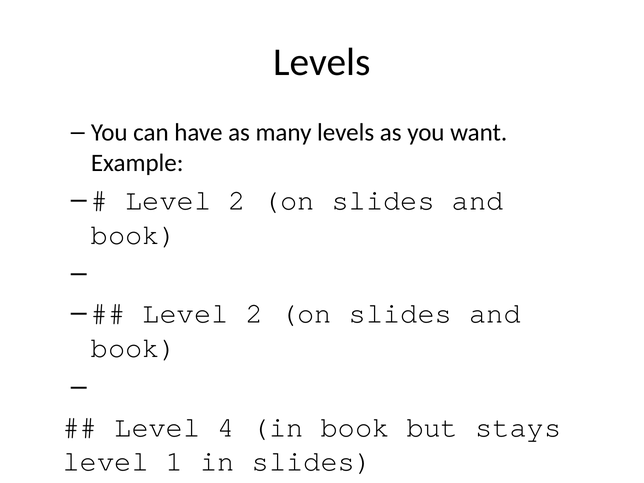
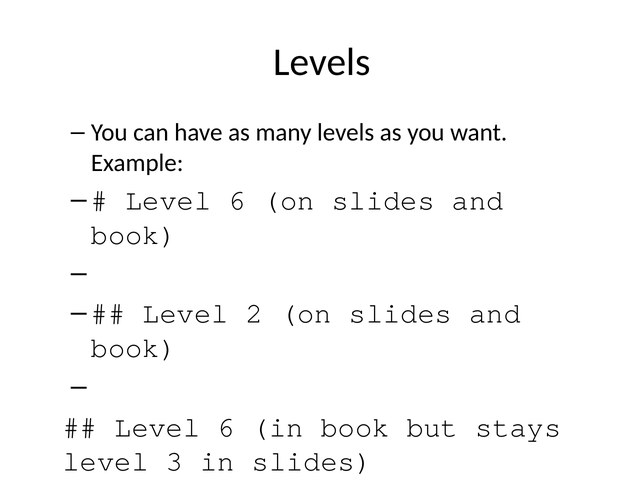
2 at (237, 200): 2 -> 6
4 at (226, 427): 4 -> 6
1: 1 -> 3
